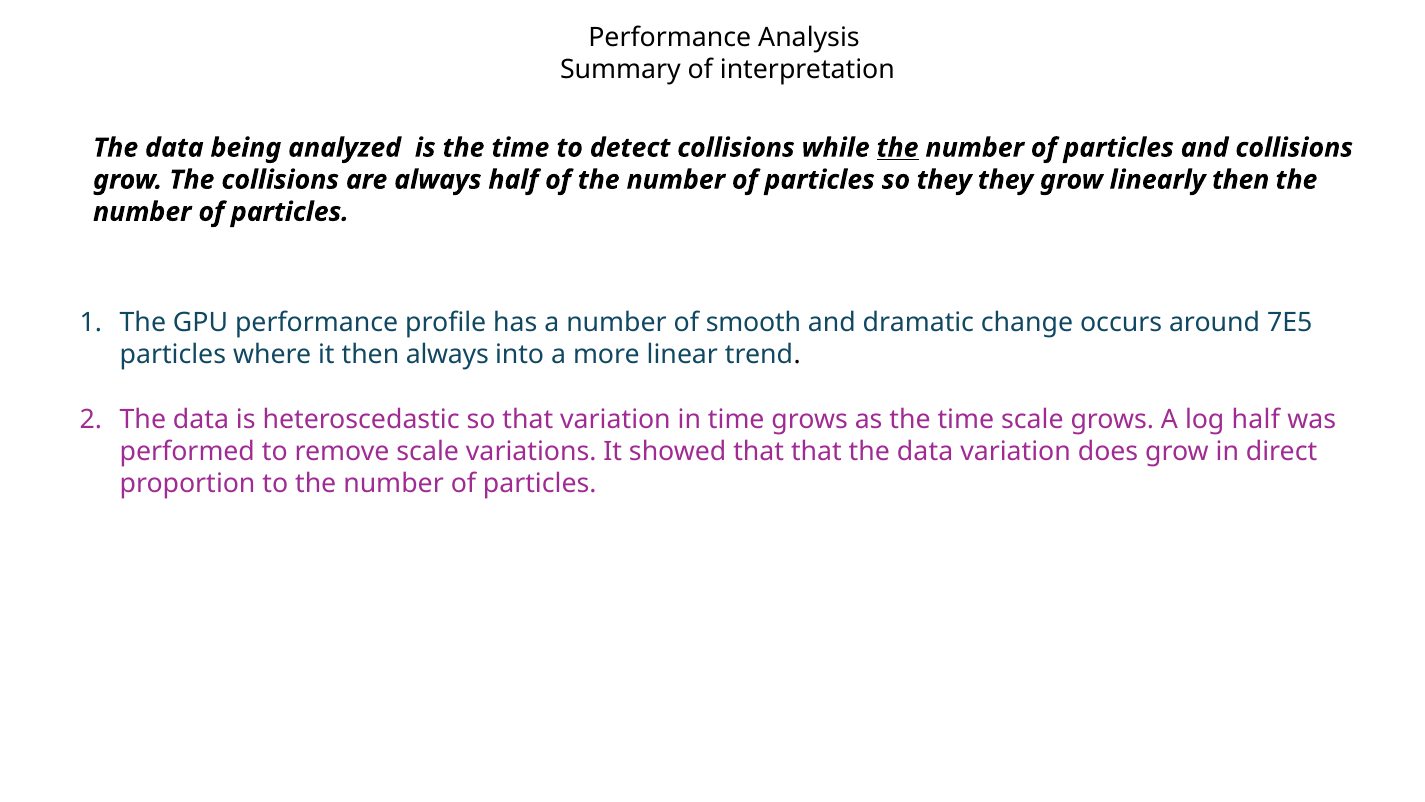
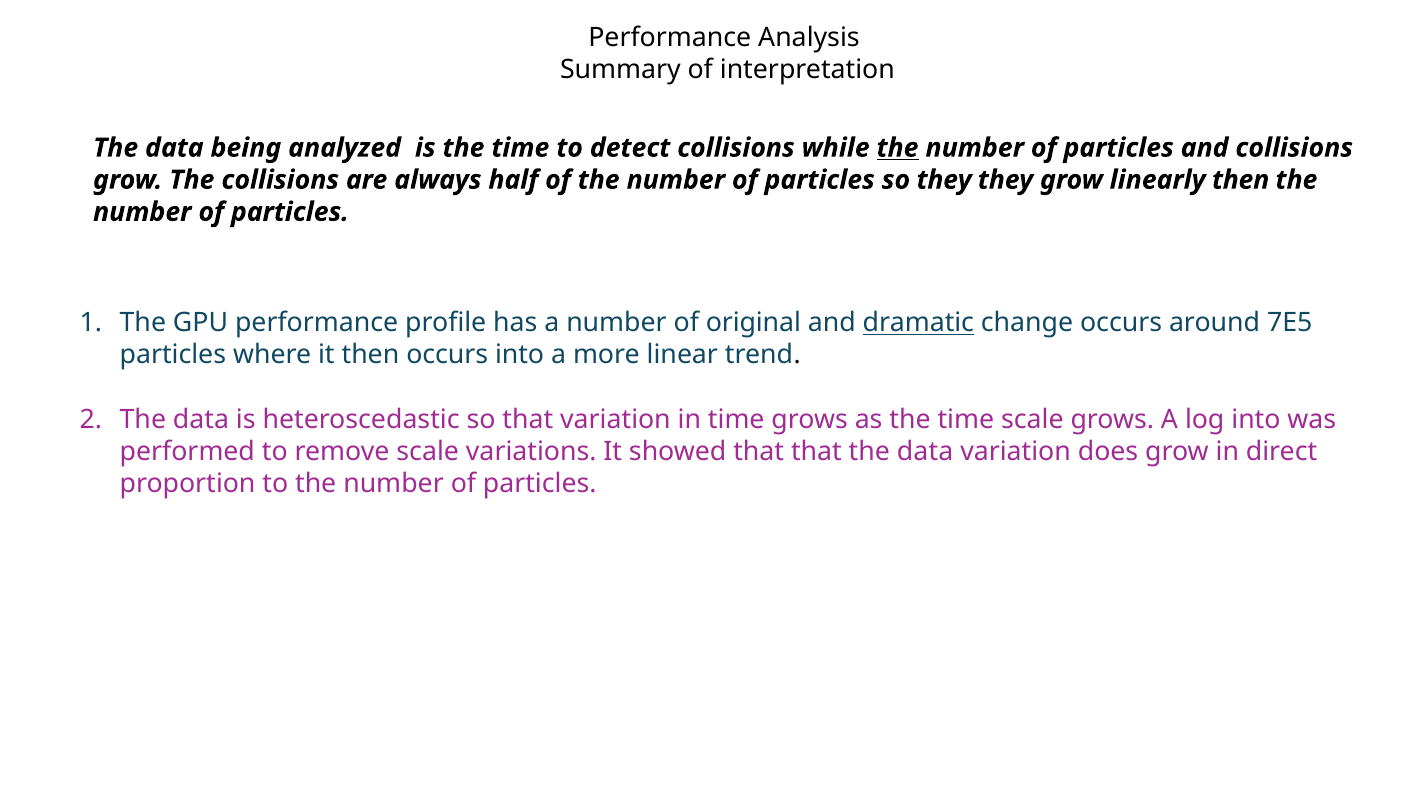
smooth: smooth -> original
dramatic underline: none -> present
then always: always -> occurs
log half: half -> into
